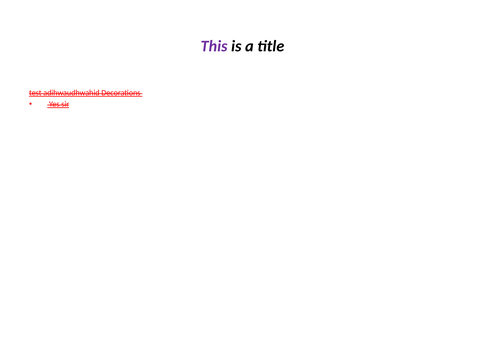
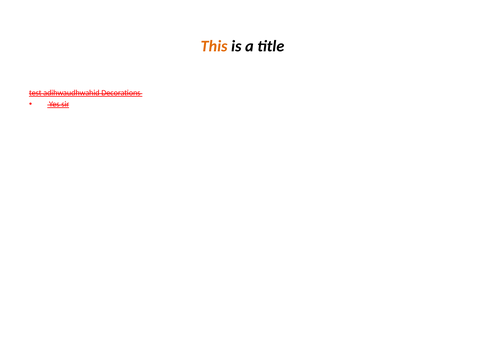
This colour: purple -> orange
